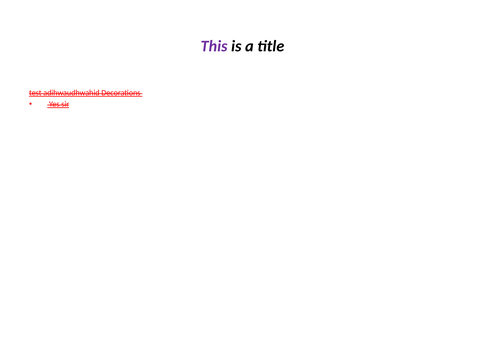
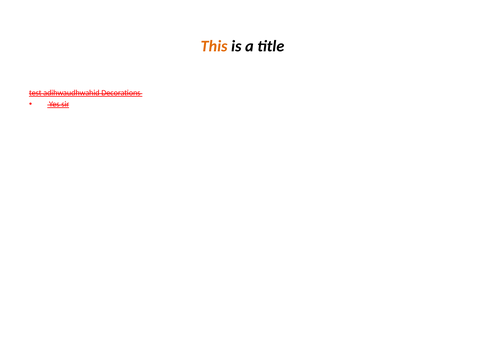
This colour: purple -> orange
